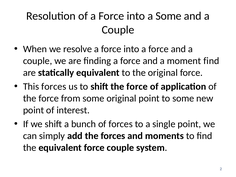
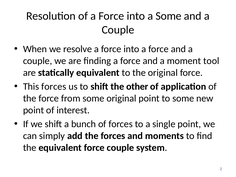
moment find: find -> tool
shift the force: force -> other
